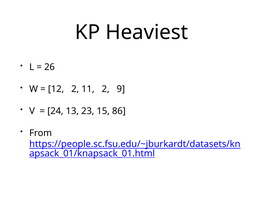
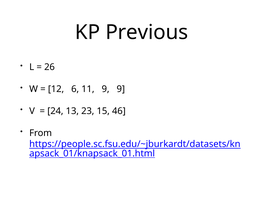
Heaviest: Heaviest -> Previous
12 2: 2 -> 6
11 2: 2 -> 9
86: 86 -> 46
